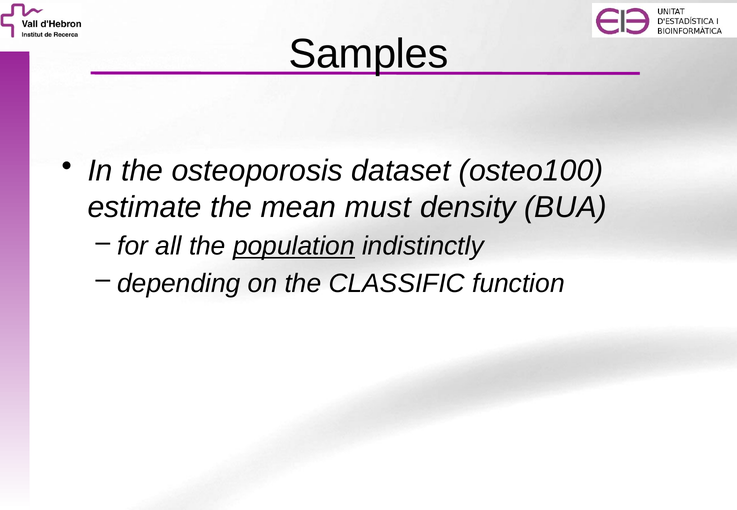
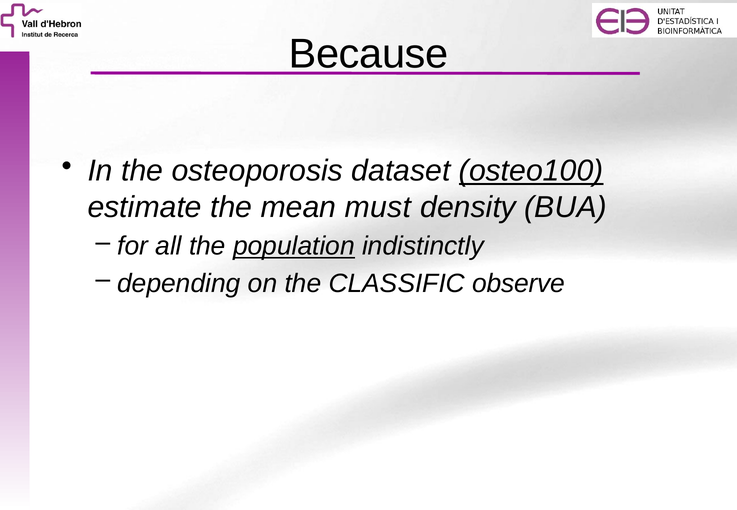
Samples: Samples -> Because
osteo100 underline: none -> present
function: function -> observe
